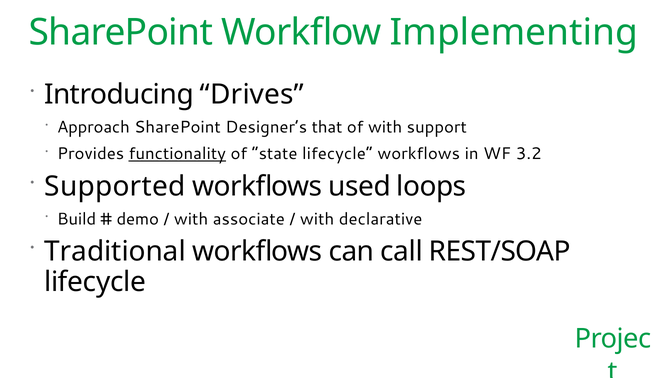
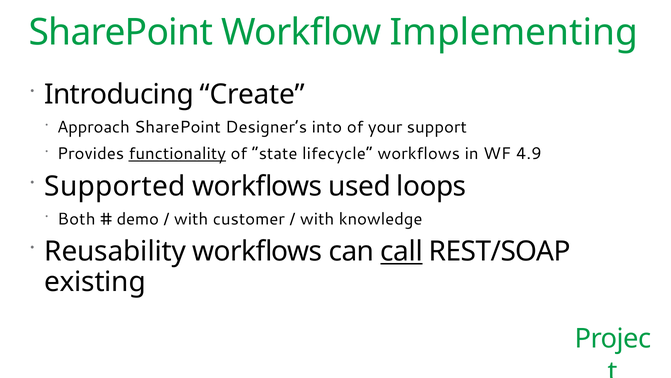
Drives: Drives -> Create
that: that -> into
of with: with -> your
3.2: 3.2 -> 4.9
Build: Build -> Both
associate: associate -> customer
declarative: declarative -> knowledge
Traditional: Traditional -> Reusability
call underline: none -> present
lifecycle at (95, 282): lifecycle -> existing
